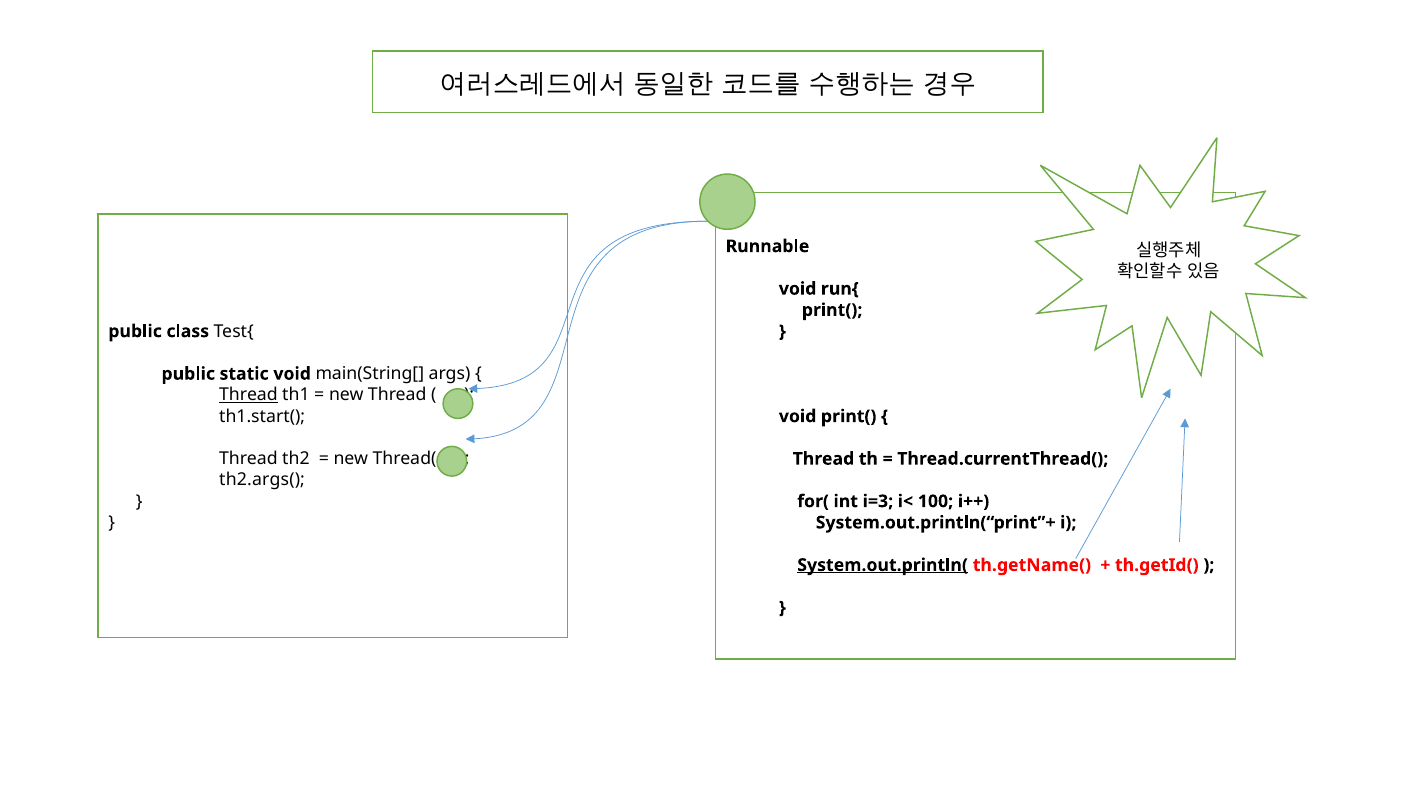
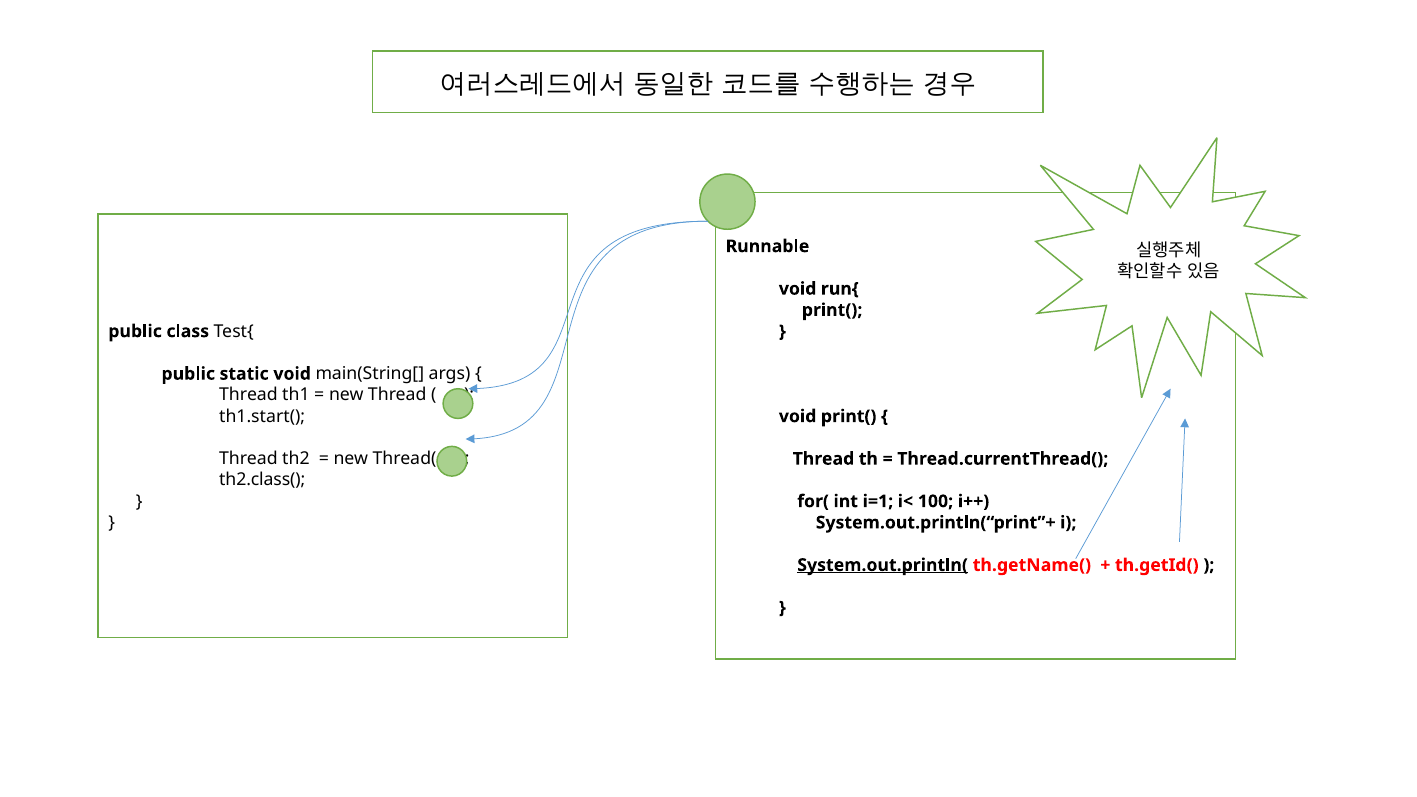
Thread at (248, 395) underline: present -> none
th2.args(: th2.args( -> th2.class(
i=3: i=3 -> i=1
